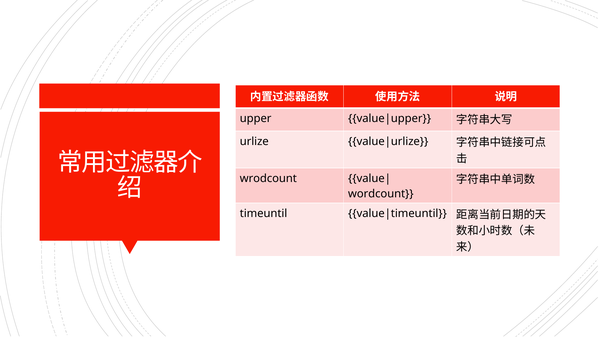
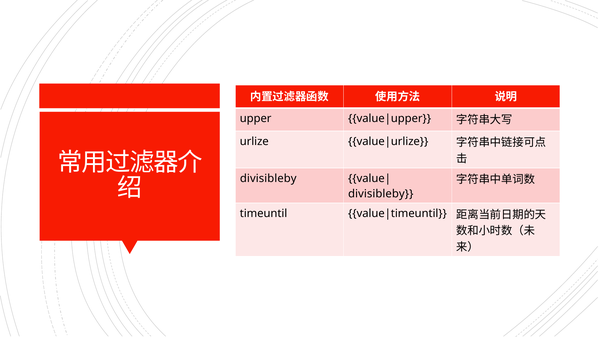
wrodcount at (268, 178): wrodcount -> divisibleby
wordcount at (381, 194): wordcount -> divisibleby
